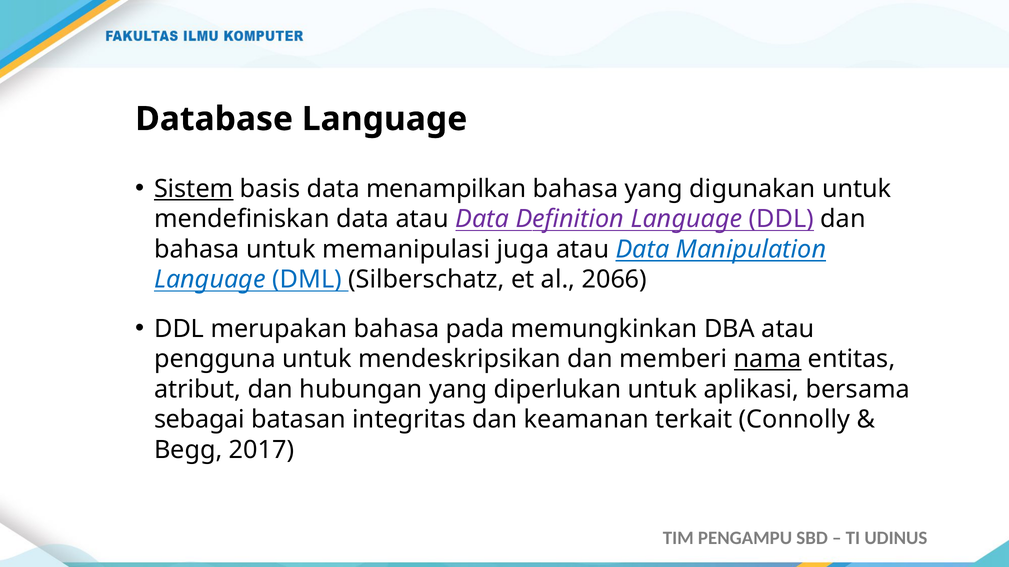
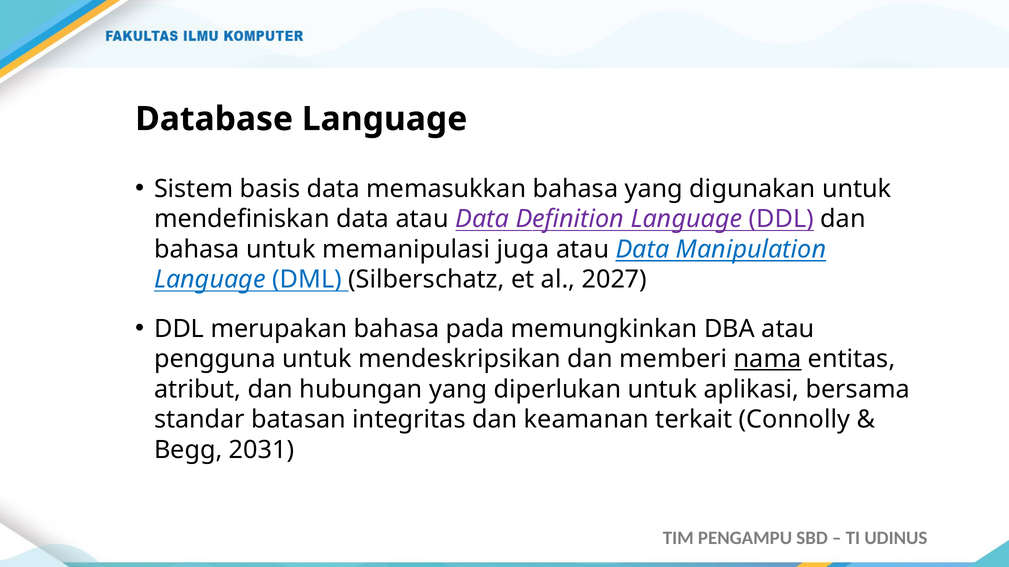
Sistem underline: present -> none
menampilkan: menampilkan -> memasukkan
2066: 2066 -> 2027
sebagai: sebagai -> standar
2017: 2017 -> 2031
